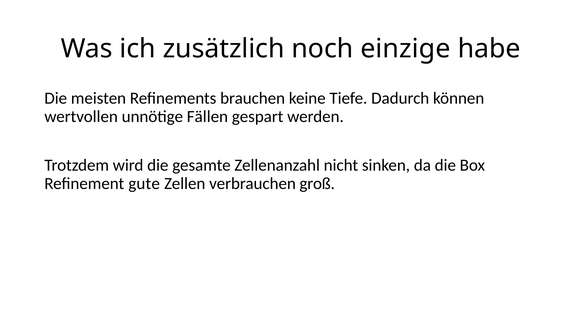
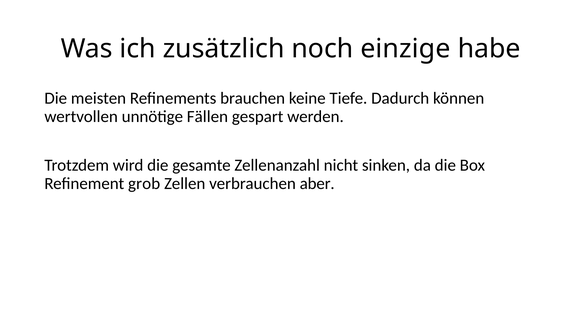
gute: gute -> grob
groß: groß -> aber
